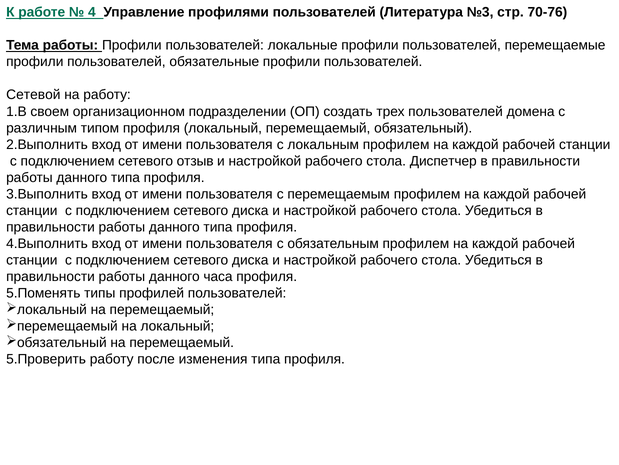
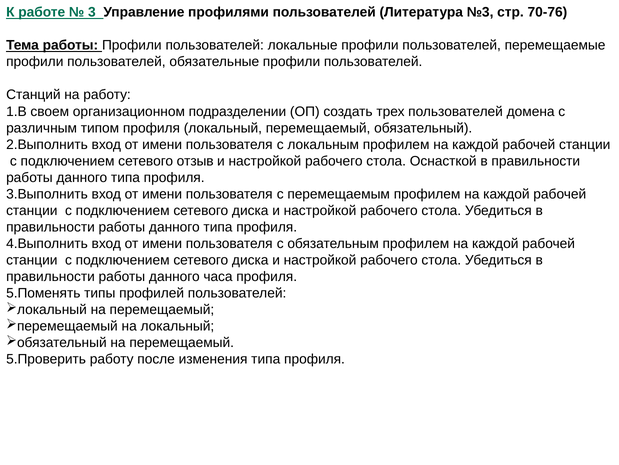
4: 4 -> 3
Сетевой: Сетевой -> Станций
Диспетчер: Диспетчер -> Оснасткой
